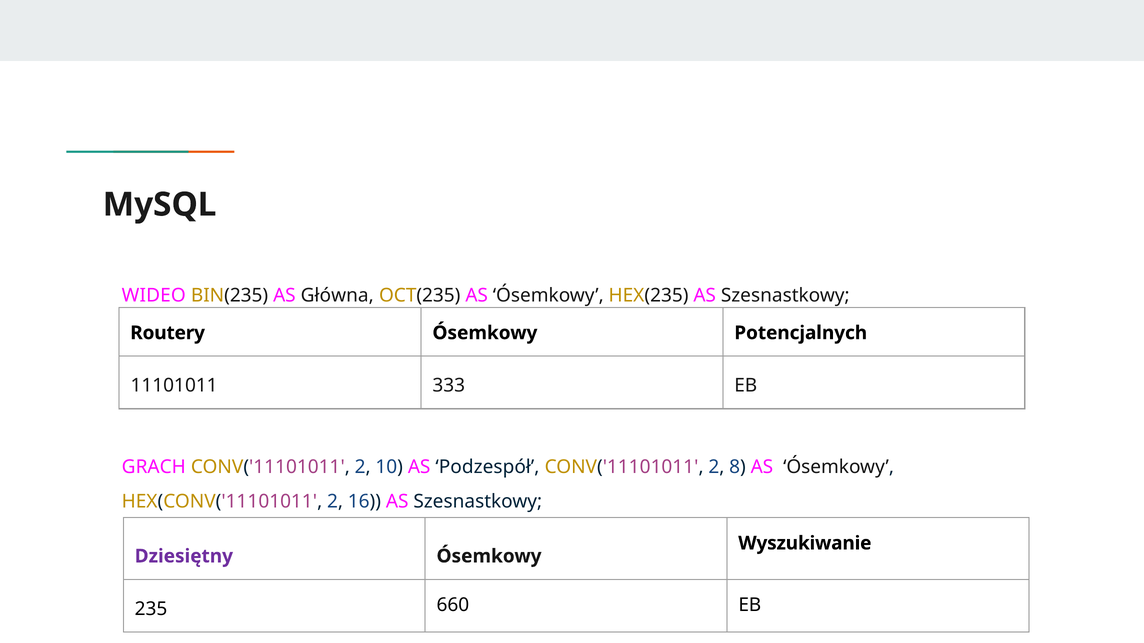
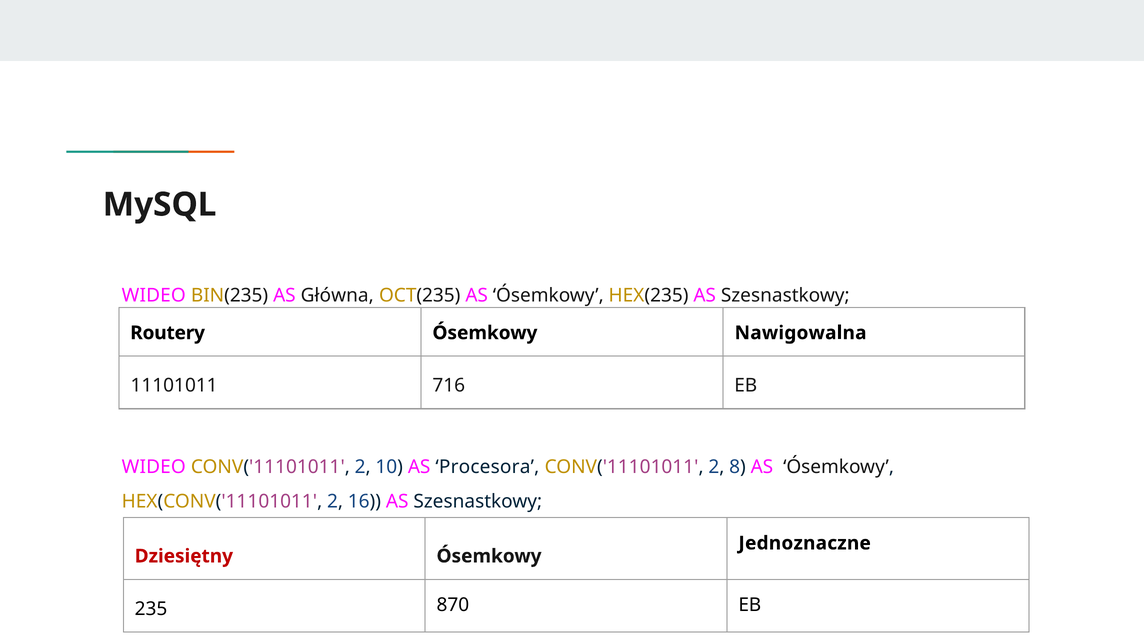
Potencjalnych: Potencjalnych -> Nawigowalna
333: 333 -> 716
GRACH at (154, 467): GRACH -> WIDEO
Podzespół: Podzespół -> Procesora
Wyszukiwanie: Wyszukiwanie -> Jednoznaczne
Dziesiętny colour: purple -> red
660: 660 -> 870
